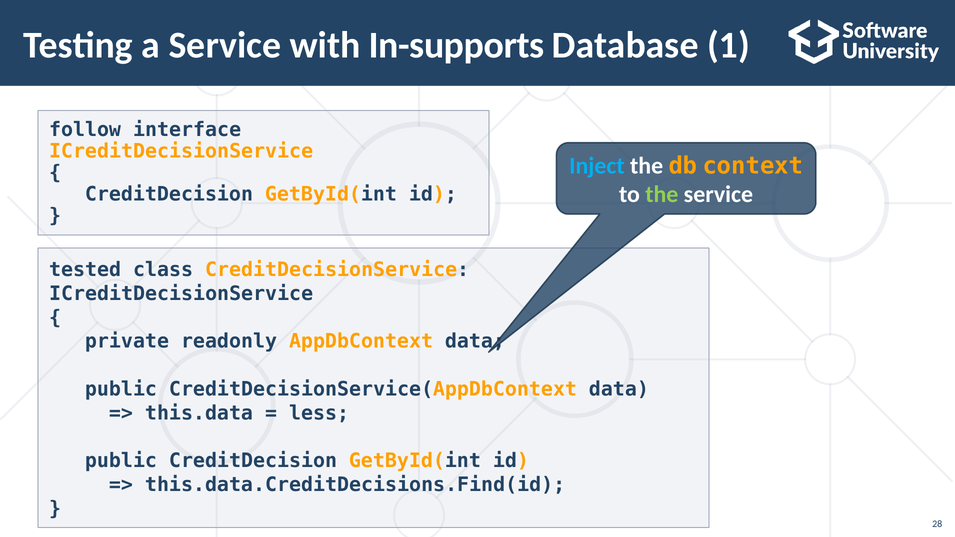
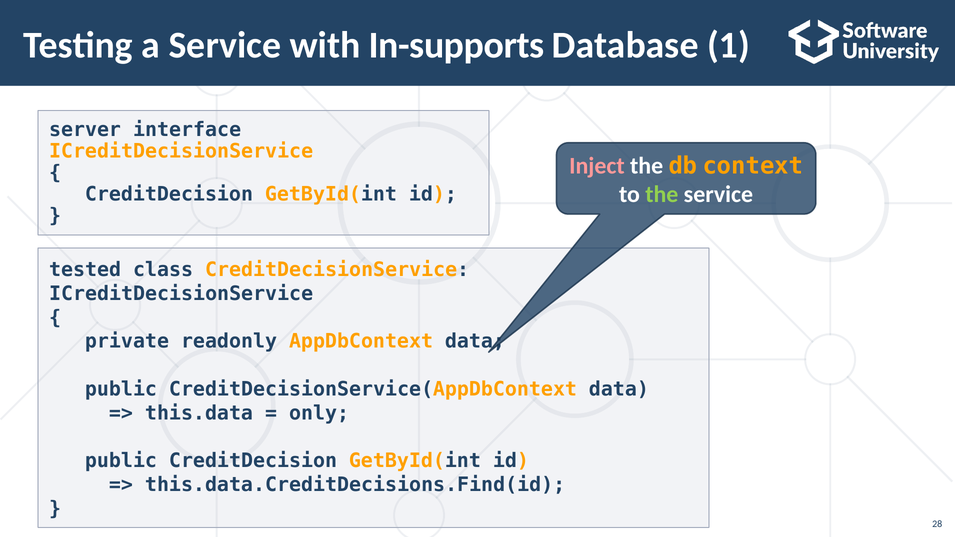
follow: follow -> server
Inject colour: light blue -> pink
less: less -> only
